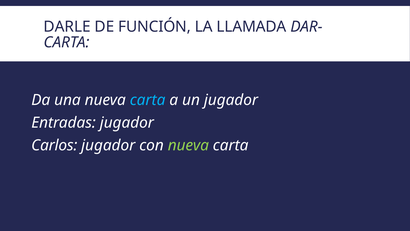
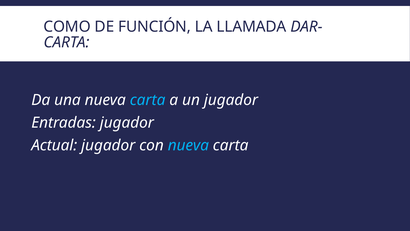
DARLE: DARLE -> COMO
Carlos: Carlos -> Actual
nueva at (188, 145) colour: light green -> light blue
